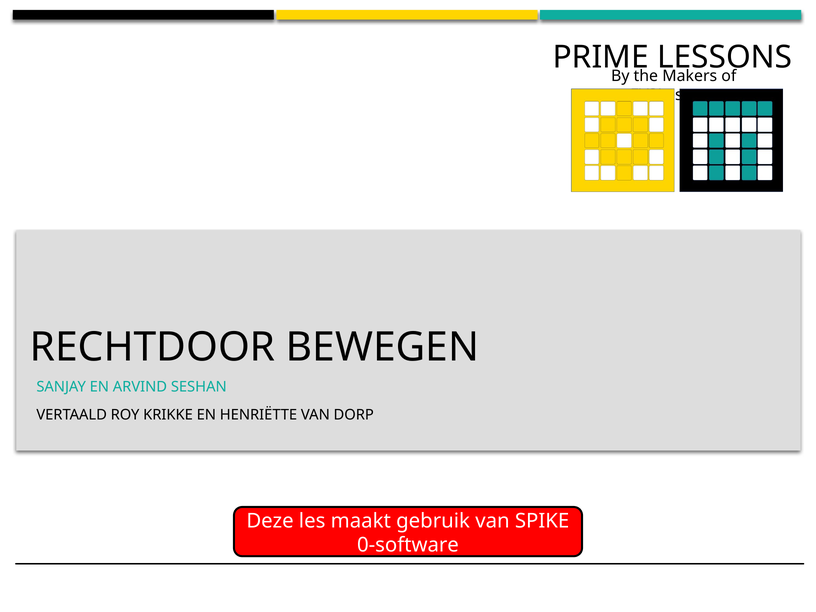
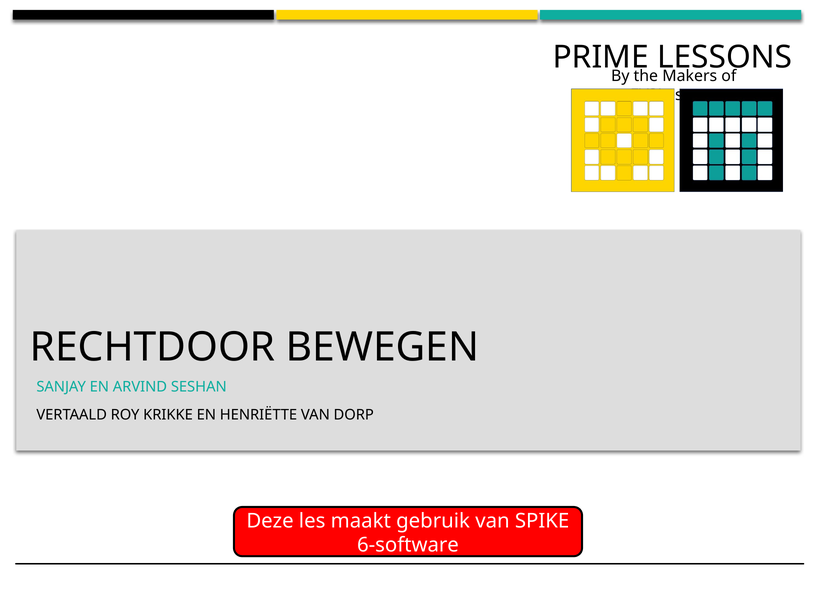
0-software: 0-software -> 6-software
